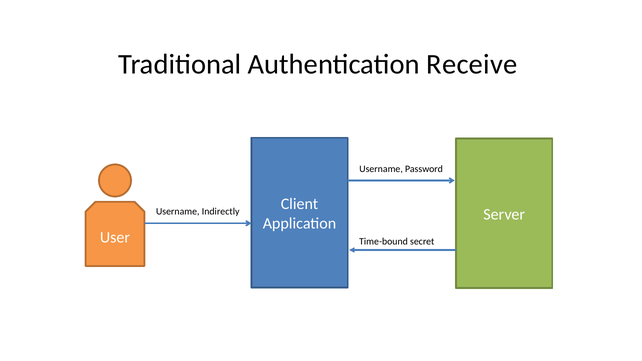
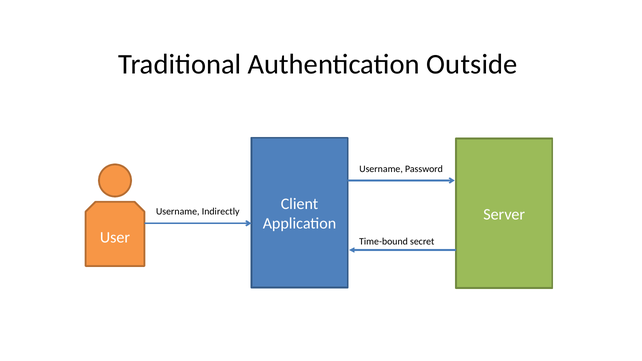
Receive: Receive -> Outside
